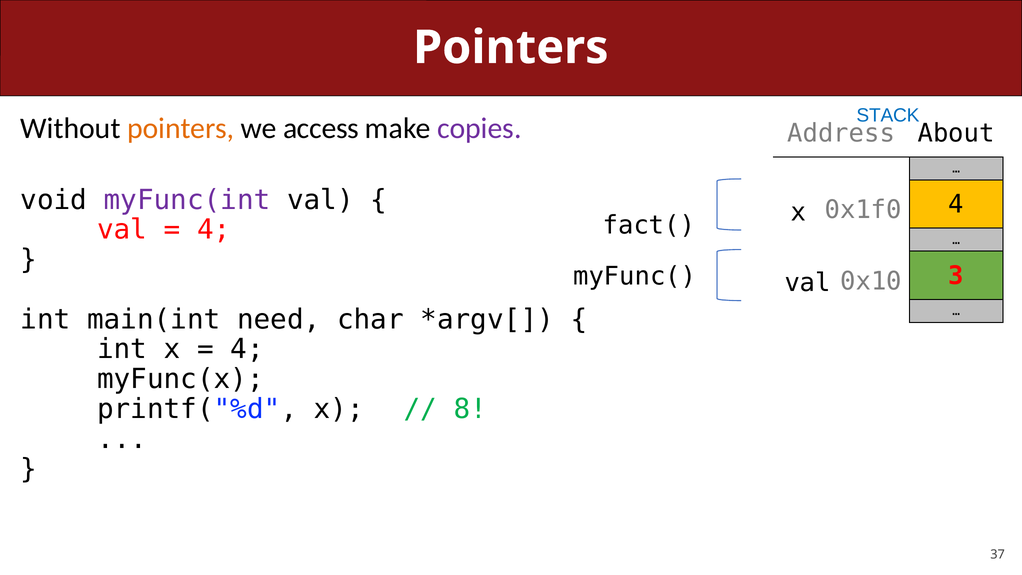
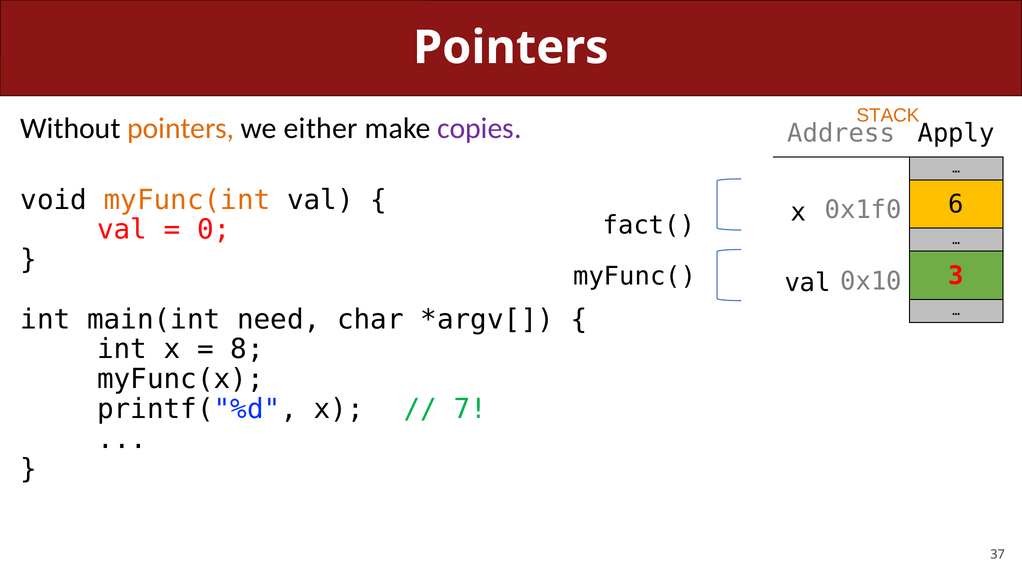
STACK colour: blue -> orange
access: access -> either
About: About -> Apply
myFunc(int colour: purple -> orange
0x1f0 4: 4 -> 6
4 at (214, 230): 4 -> 0
4 at (247, 349): 4 -> 8
8: 8 -> 7
